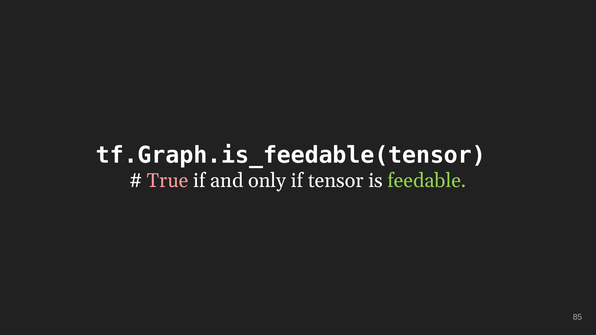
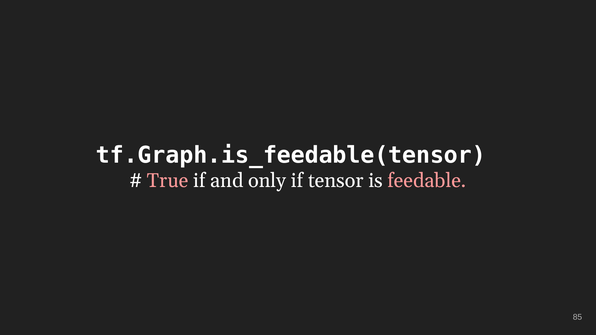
feedable colour: light green -> pink
